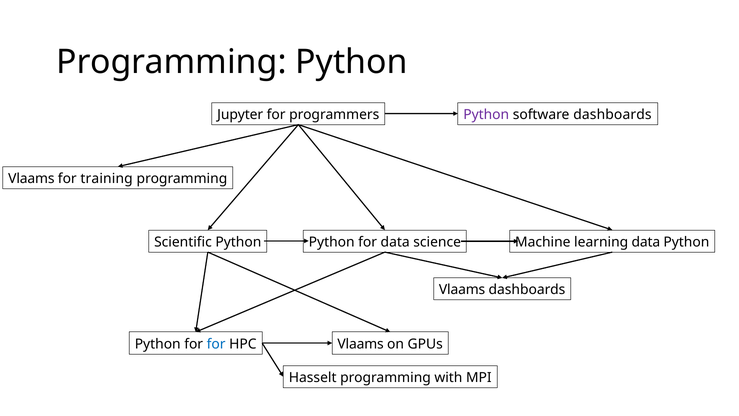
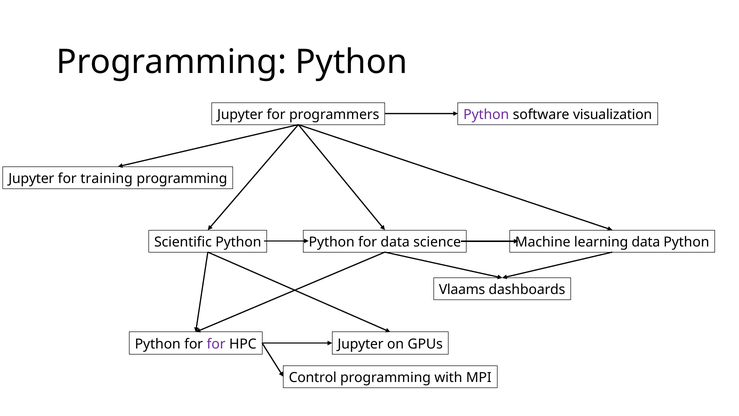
software dashboards: dashboards -> visualization
Vlaams at (31, 178): Vlaams -> Jupyter
for at (216, 344) colour: blue -> purple
Vlaams at (361, 344): Vlaams -> Jupyter
Hasselt: Hasselt -> Control
